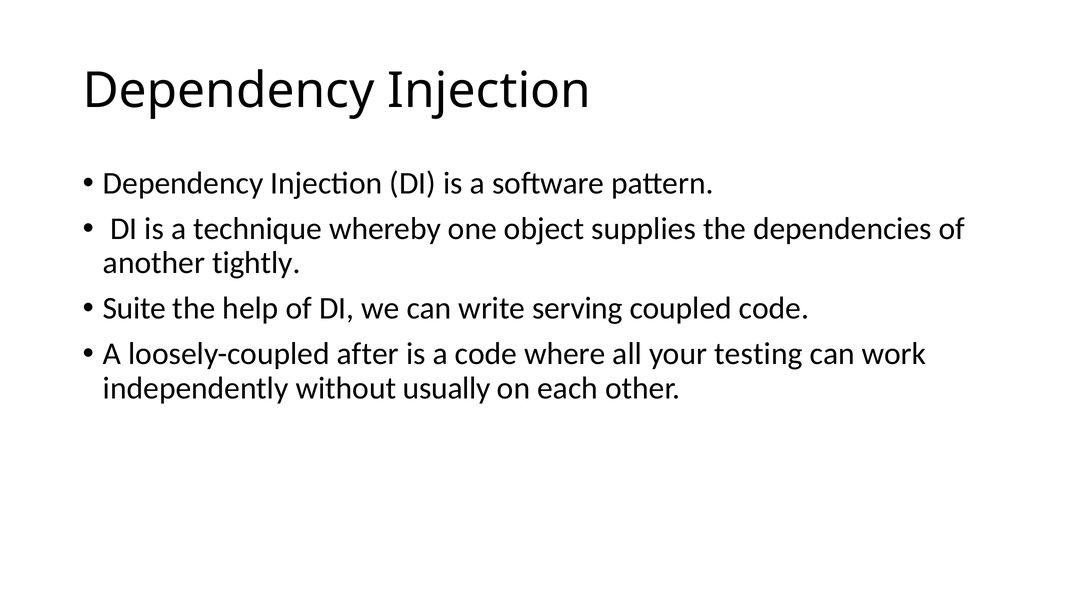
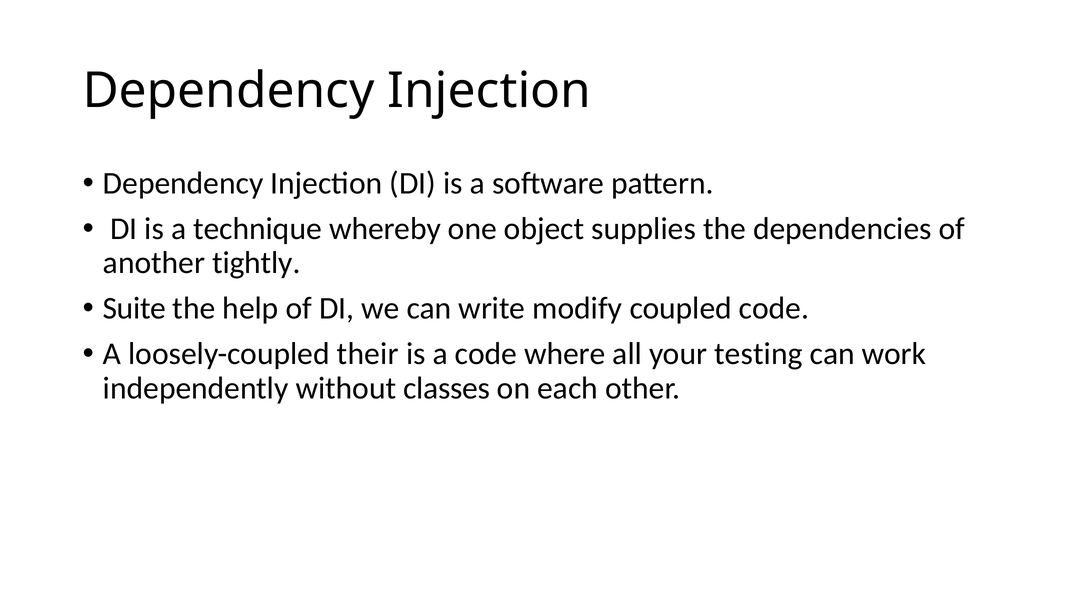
serving: serving -> modify
after: after -> their
usually: usually -> classes
